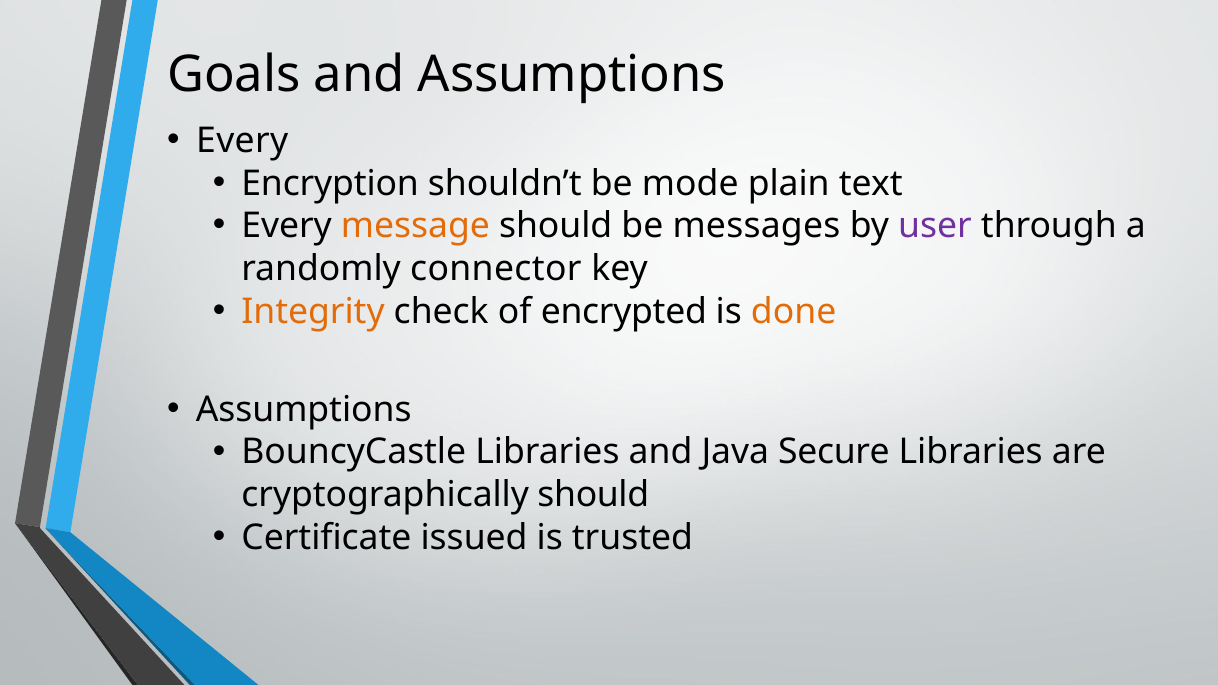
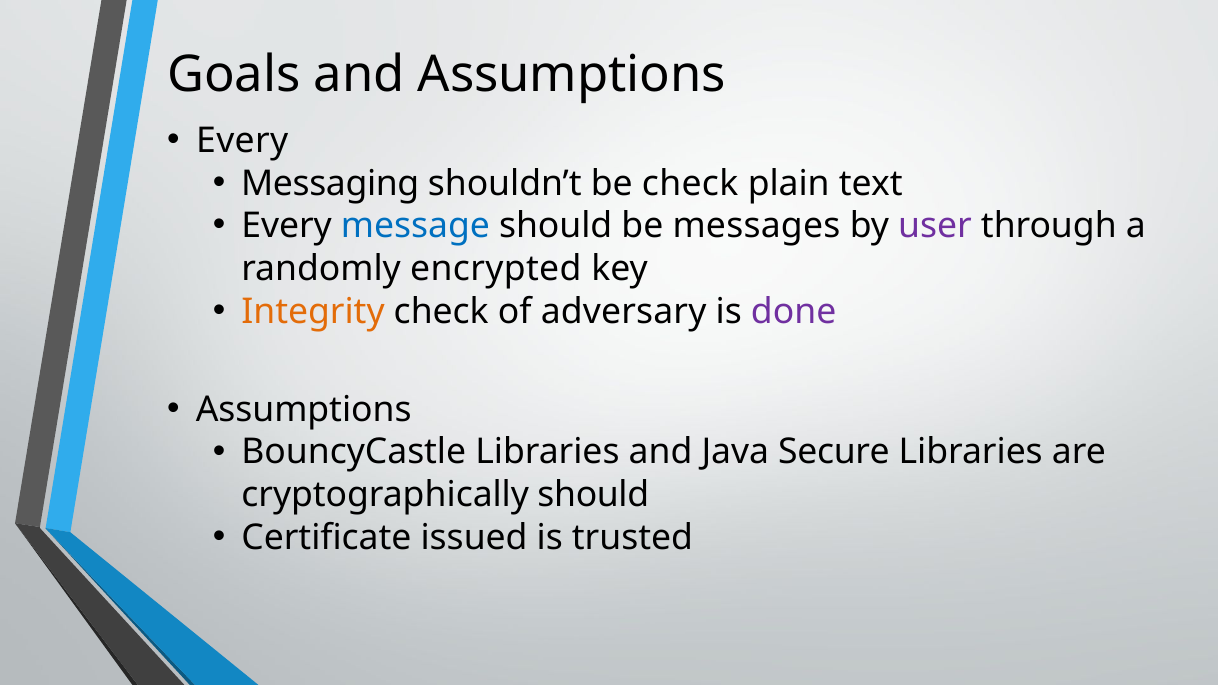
Encryption: Encryption -> Messaging
be mode: mode -> check
message colour: orange -> blue
connector: connector -> encrypted
encrypted: encrypted -> adversary
done colour: orange -> purple
